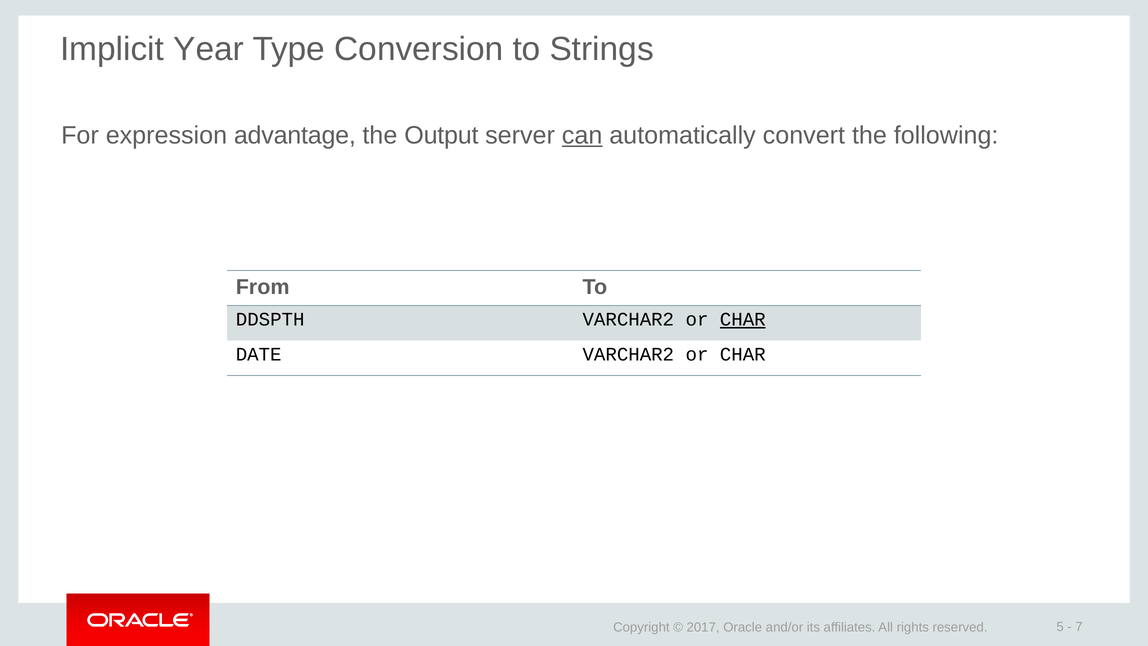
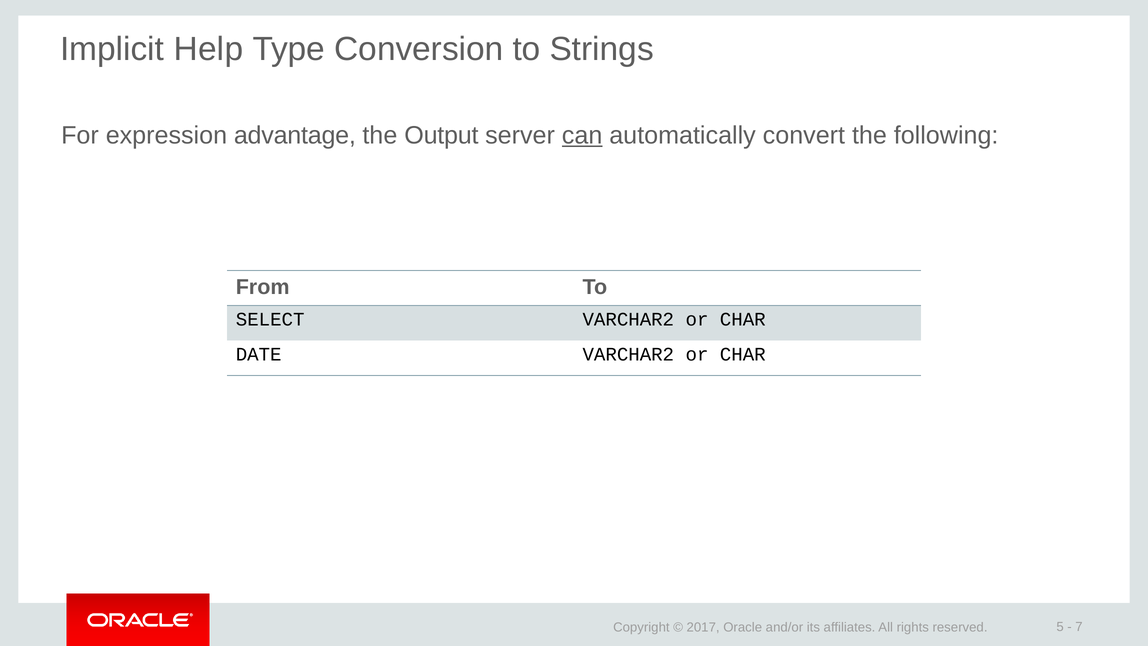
Year: Year -> Help
DDSPTH: DDSPTH -> SELECT
CHAR at (743, 319) underline: present -> none
